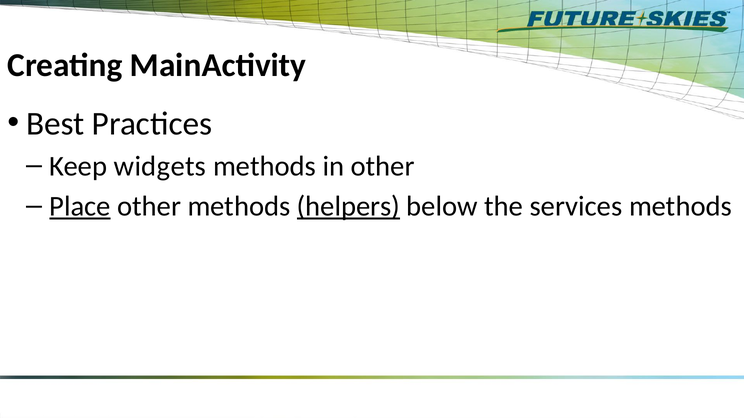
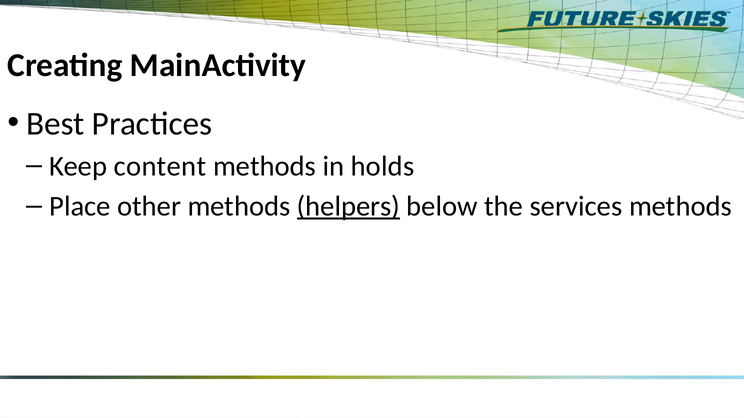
widgets: widgets -> content
in other: other -> holds
Place underline: present -> none
